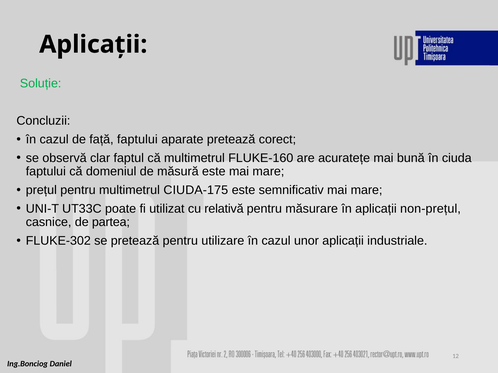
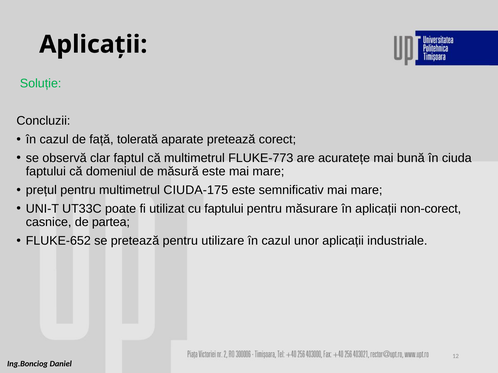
față faptului: faptului -> tolerată
FLUKE-160: FLUKE-160 -> FLUKE-773
cu relativă: relativă -> faptului
non-prețul: non-prețul -> non-corect
FLUKE-302: FLUKE-302 -> FLUKE-652
